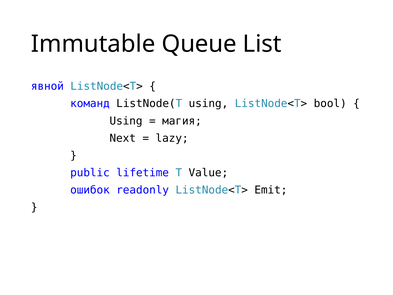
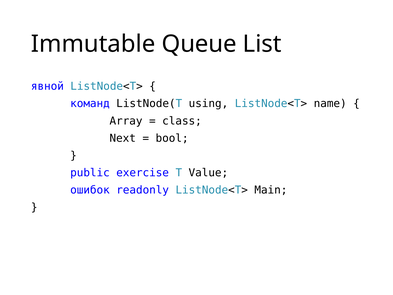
bool: bool -> name
Using at (126, 121): Using -> Array
магия: магия -> class
lazy: lazy -> bool
lifetime: lifetime -> exercise
Emit: Emit -> Main
